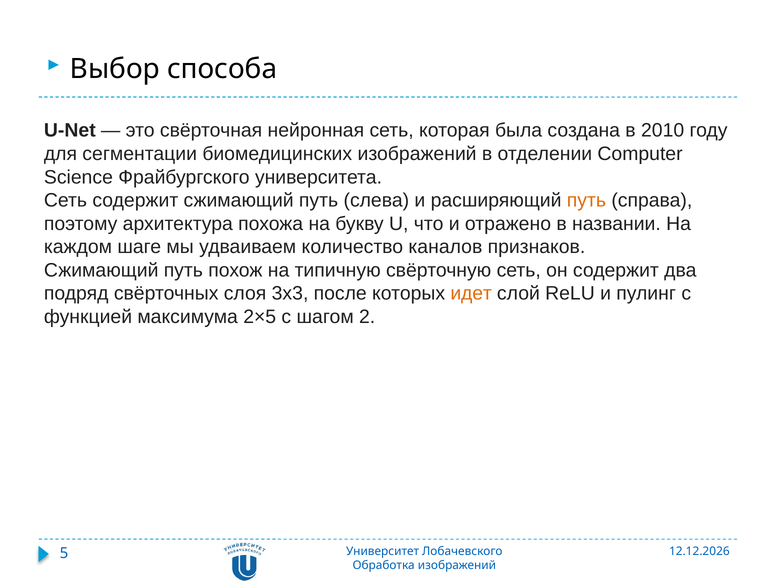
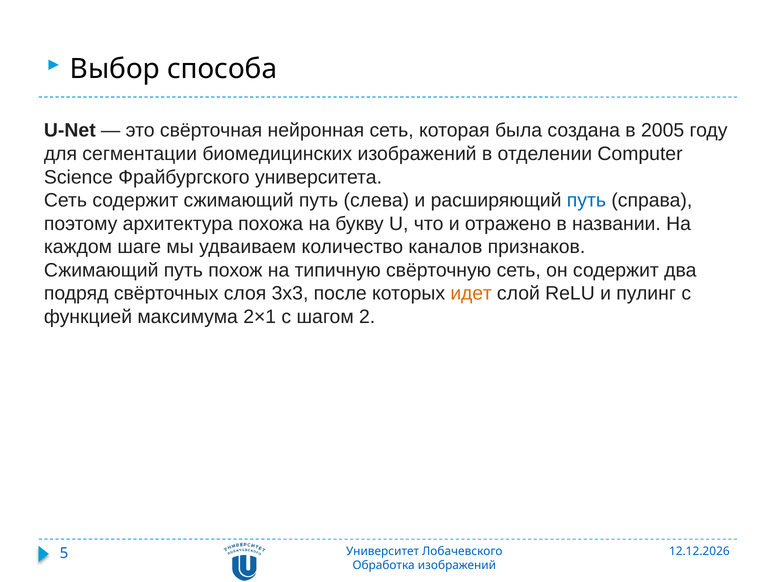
2010: 2010 -> 2005
путь at (586, 200) colour: orange -> blue
2×5: 2×5 -> 2×1
